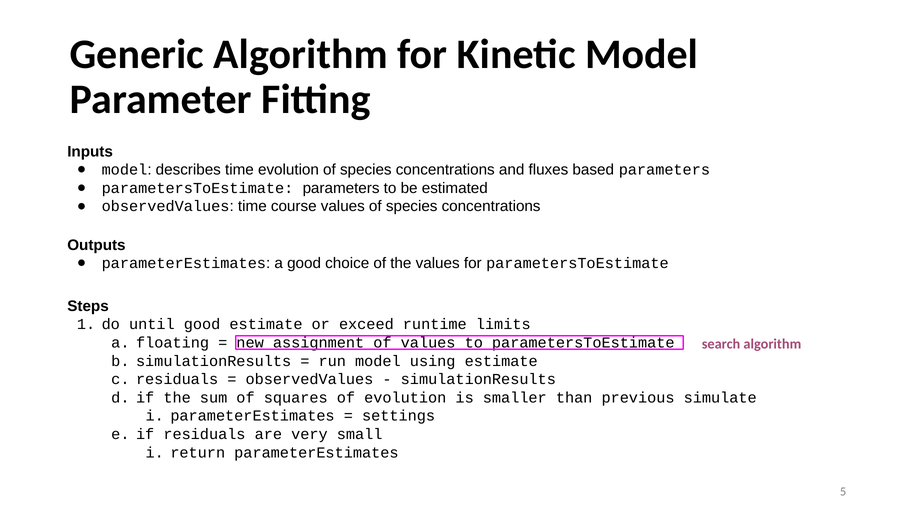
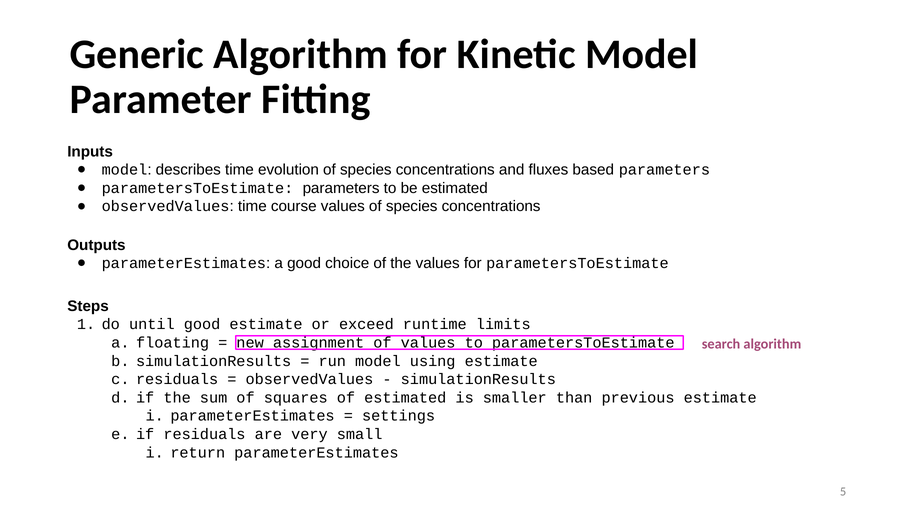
of evolution: evolution -> estimated
previous simulate: simulate -> estimate
